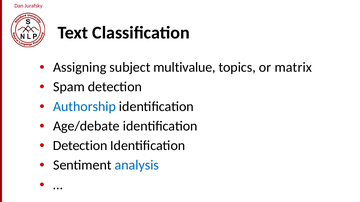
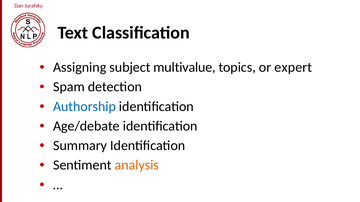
matrix: matrix -> expert
Detection at (80, 146): Detection -> Summary
analysis colour: blue -> orange
